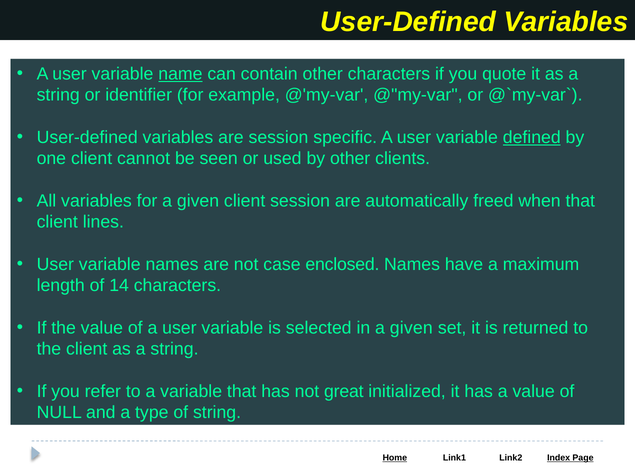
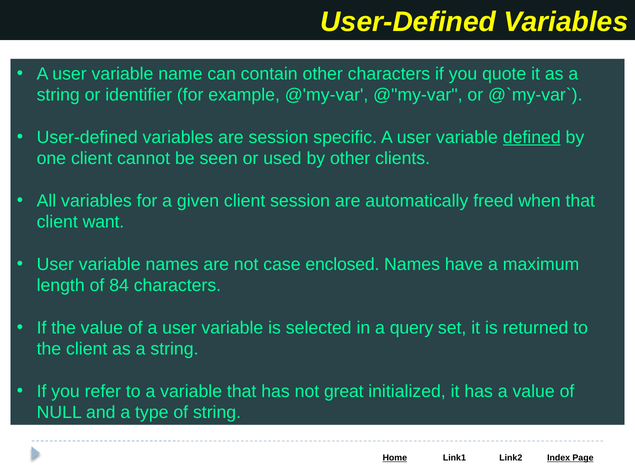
name underline: present -> none
lines: lines -> want
14: 14 -> 84
in a given: given -> query
